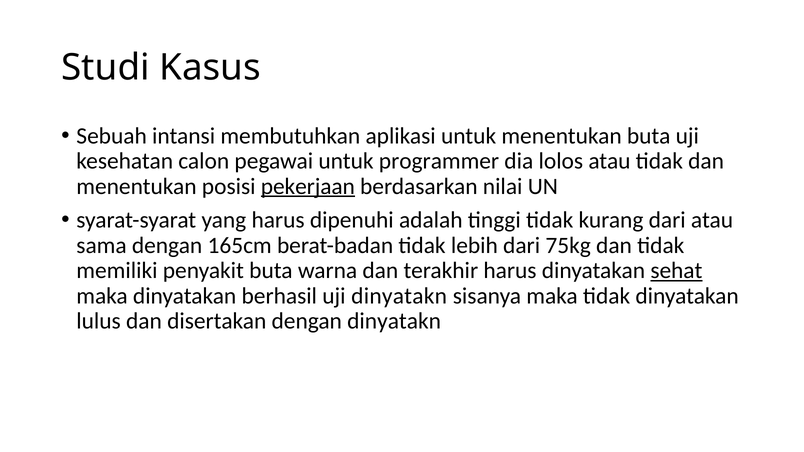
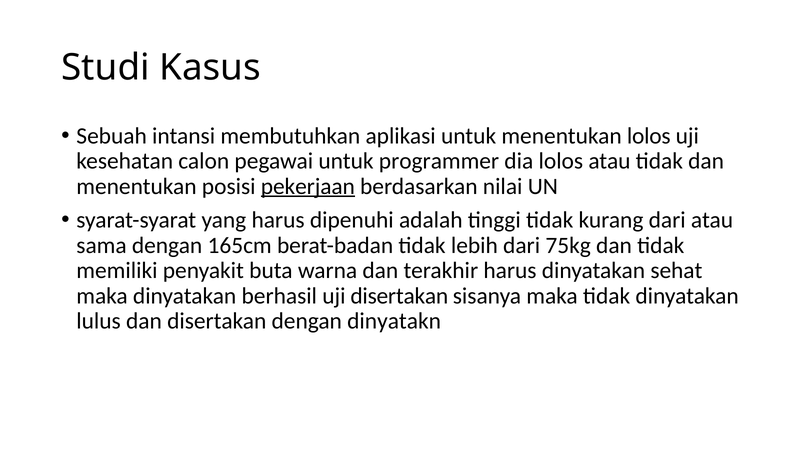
menentukan buta: buta -> lolos
sehat underline: present -> none
uji dinyatakn: dinyatakn -> disertakan
